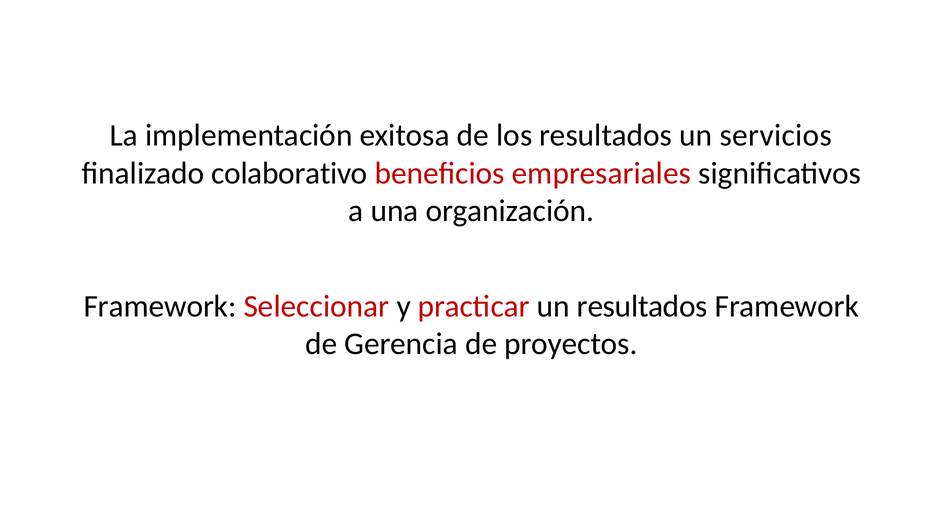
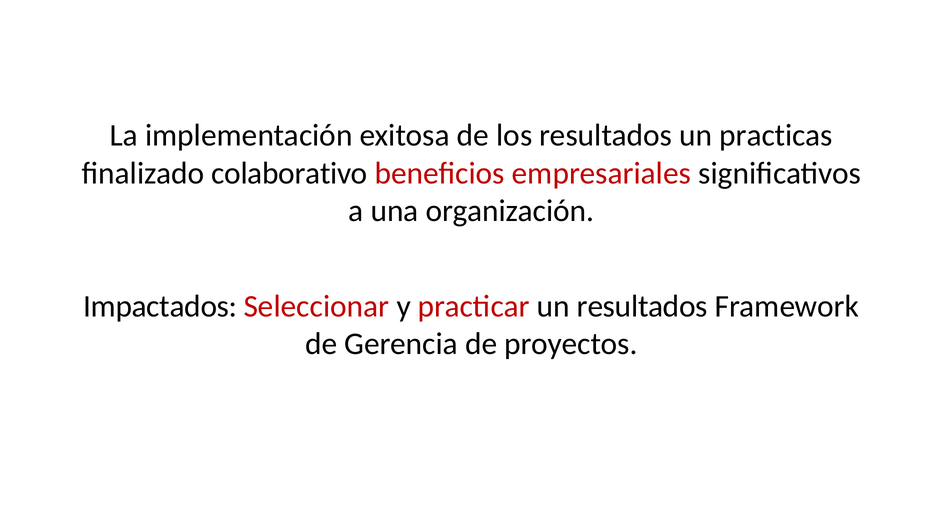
servicios: servicios -> practicas
Framework at (160, 306): Framework -> Impactados
